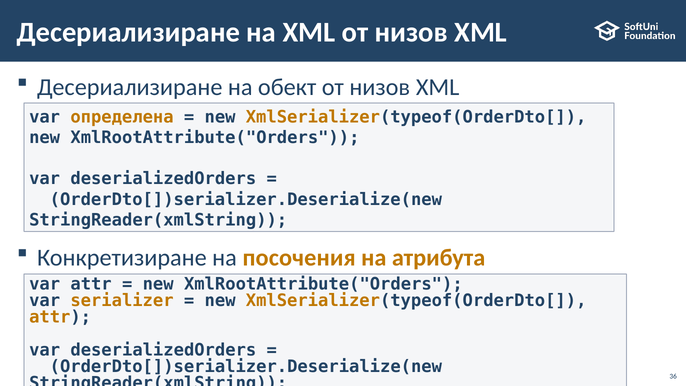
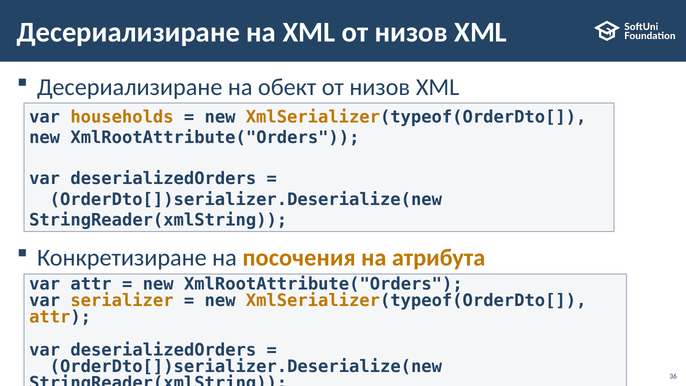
определена: определена -> households
